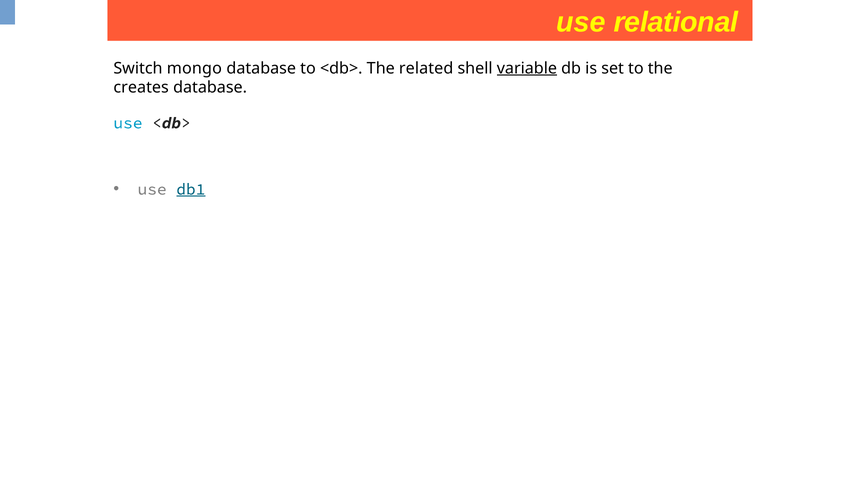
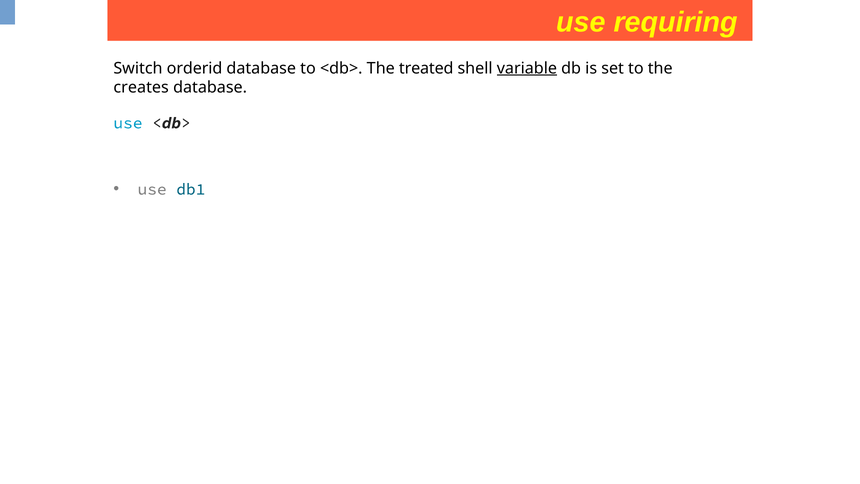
relational: relational -> requiring
mongo: mongo -> orderid
related: related -> treated
db1 underline: present -> none
